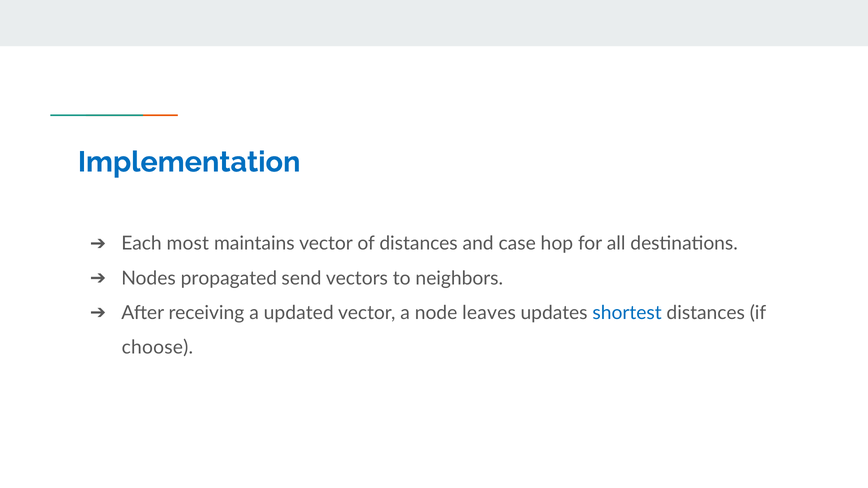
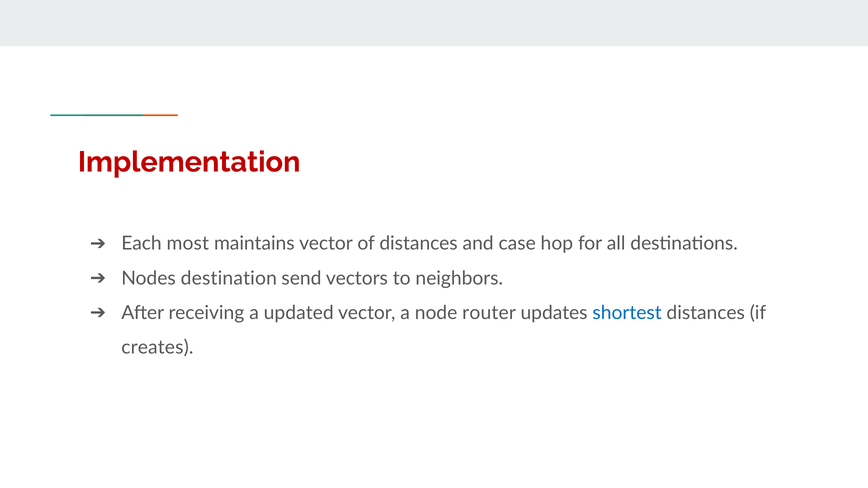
Implementation colour: blue -> red
propagated: propagated -> destination
leaves: leaves -> router
choose: choose -> creates
